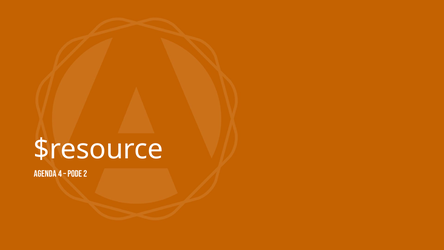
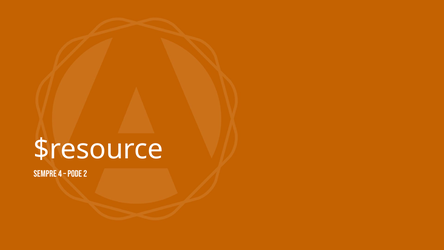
Agenda: Agenda -> Sempre
